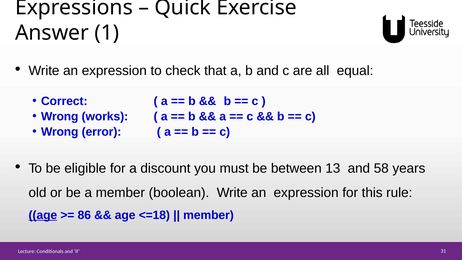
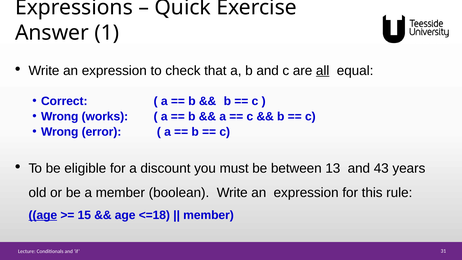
all underline: none -> present
58: 58 -> 43
86: 86 -> 15
